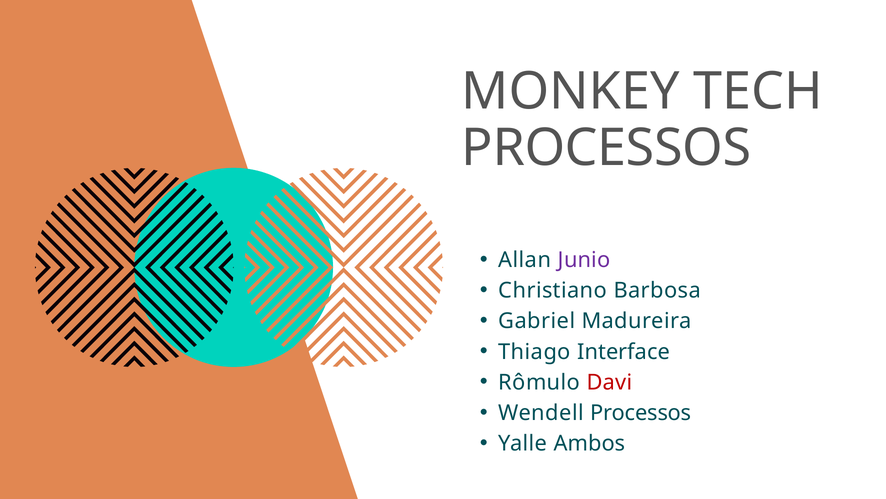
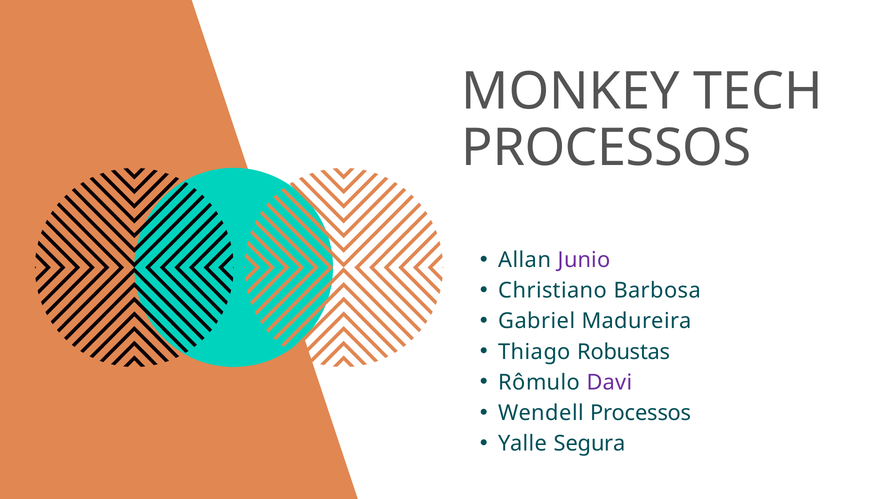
Interface: Interface -> Robustas
Davi colour: red -> purple
Ambos: Ambos -> Segura
